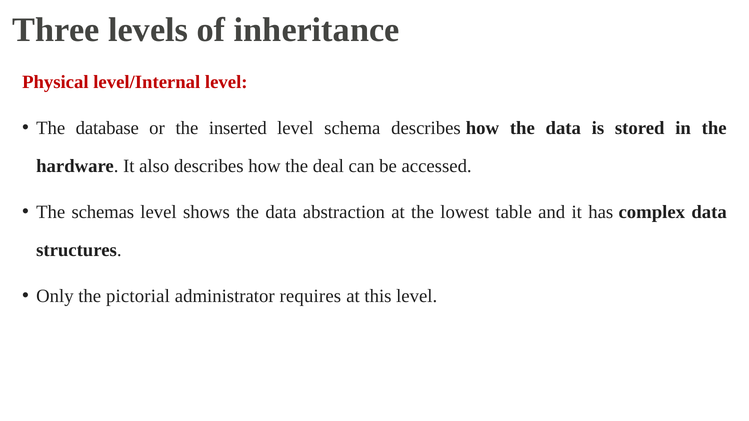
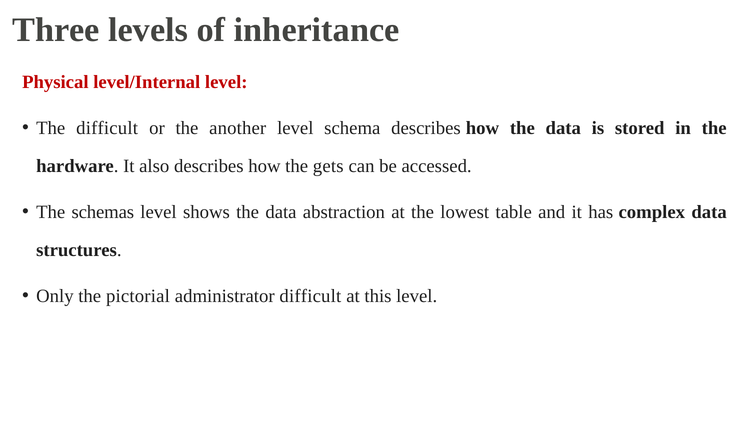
The database: database -> difficult
inserted: inserted -> another
deal: deal -> gets
administrator requires: requires -> difficult
